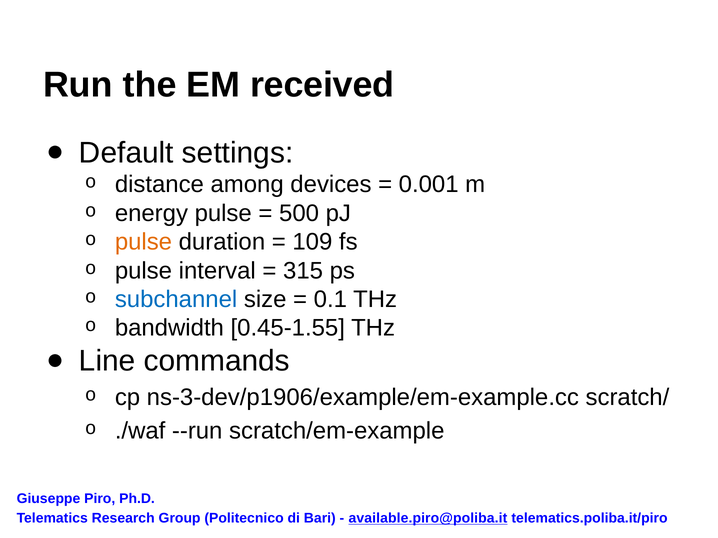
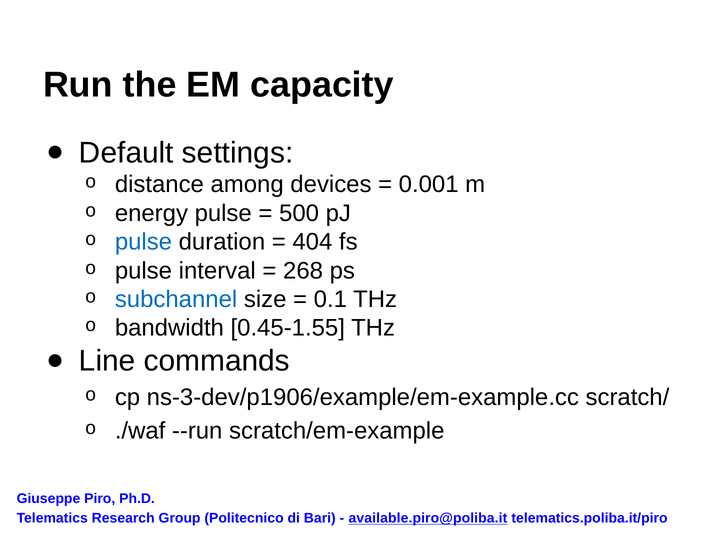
received: received -> capacity
pulse at (143, 242) colour: orange -> blue
109: 109 -> 404
315: 315 -> 268
